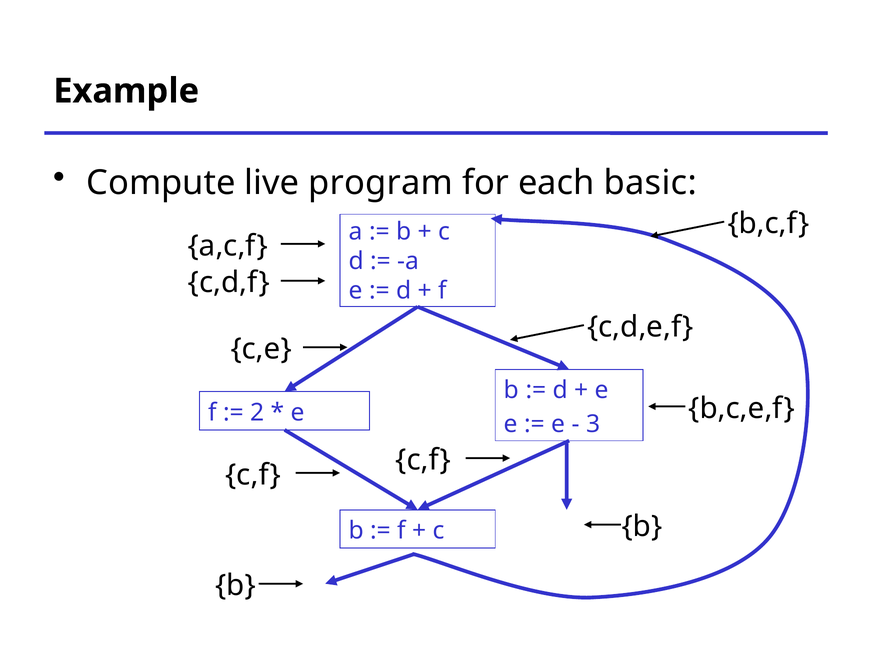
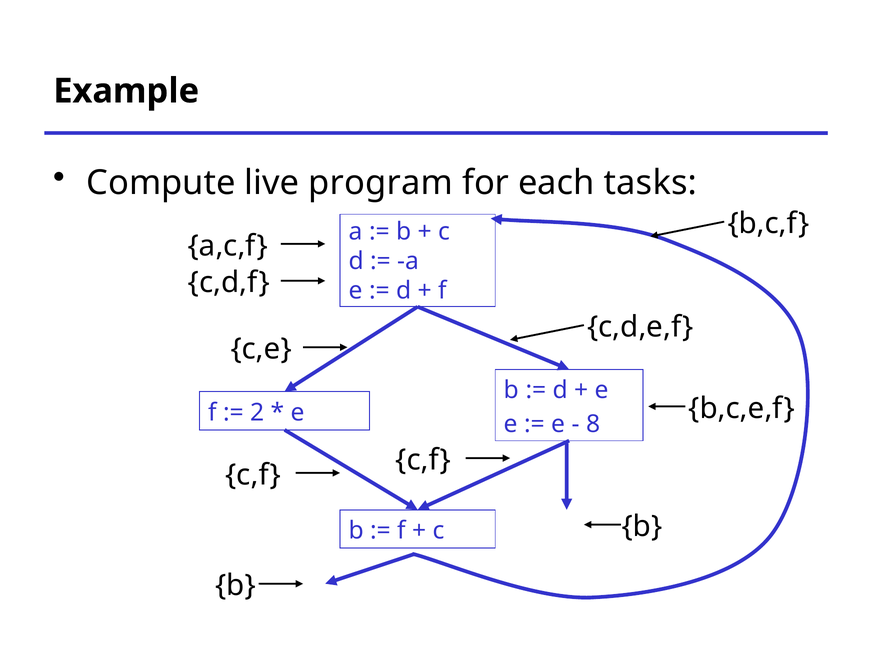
basic: basic -> tasks
3: 3 -> 8
